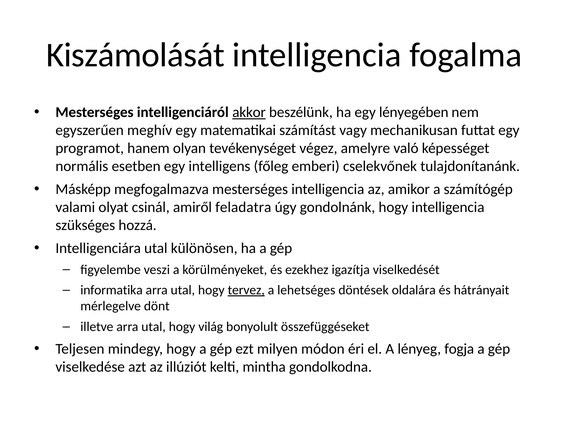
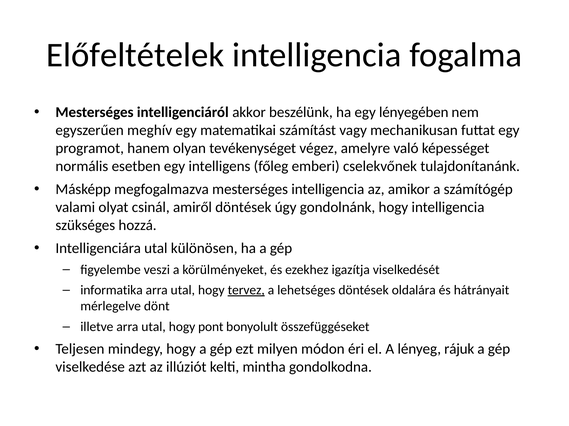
Kiszámolását: Kiszámolását -> Előfeltételek
akkor underline: present -> none
amiről feladatra: feladatra -> döntések
világ: világ -> pont
fogja: fogja -> rájuk
